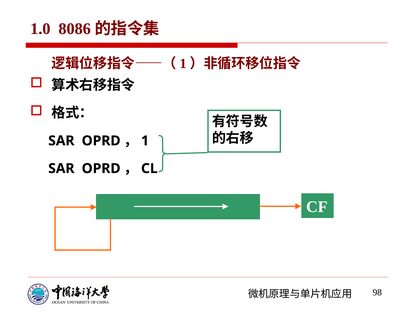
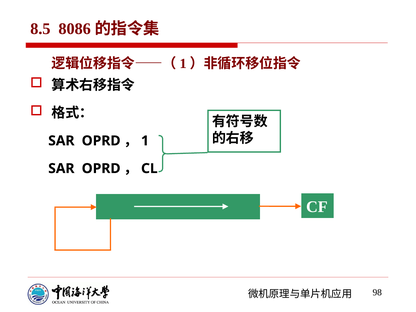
1.0: 1.0 -> 8.5
